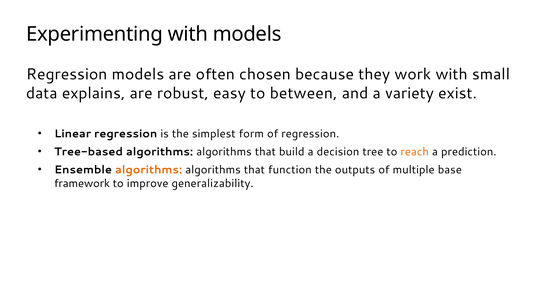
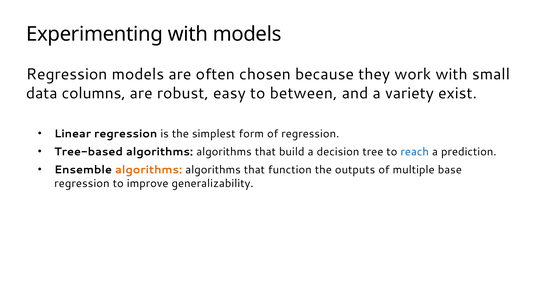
explains: explains -> columns
reach colour: orange -> blue
framework at (82, 183): framework -> regression
